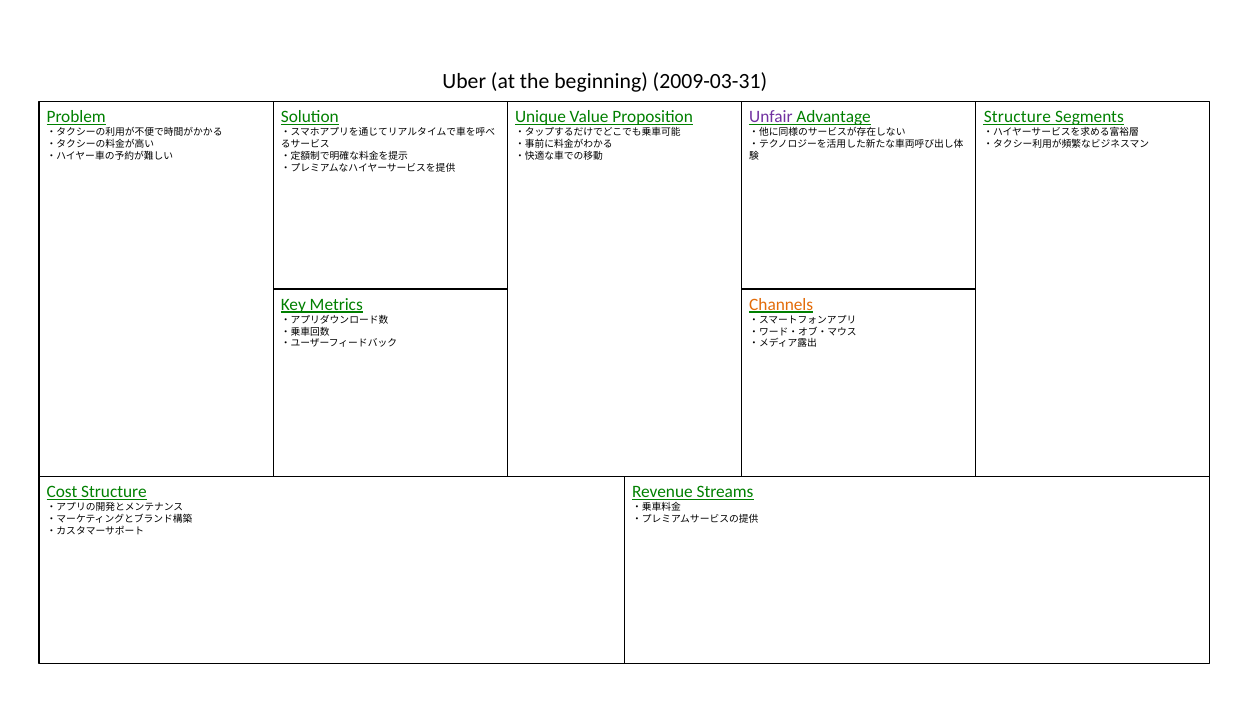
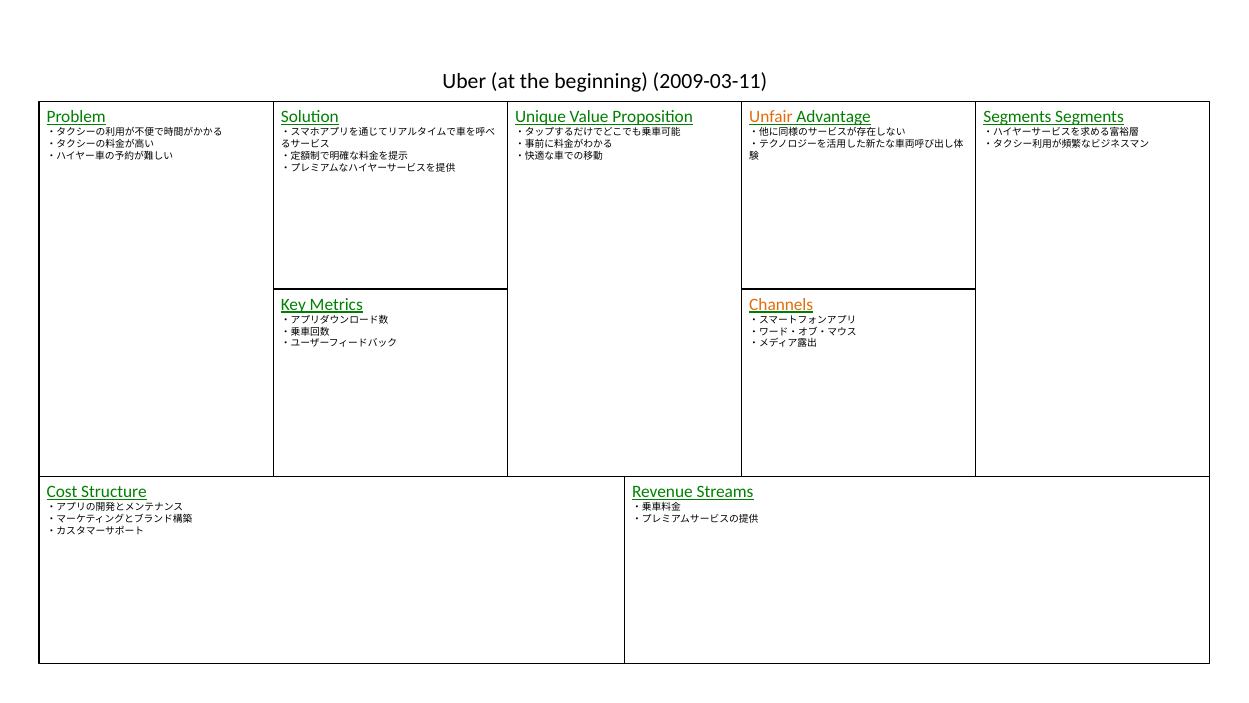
2009-03-31: 2009-03-31 -> 2009-03-11
Unfair colour: purple -> orange
Structure at (1017, 117): Structure -> Segments
